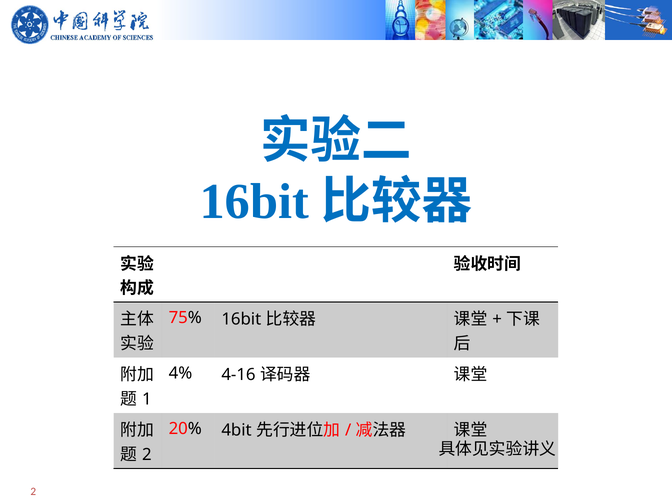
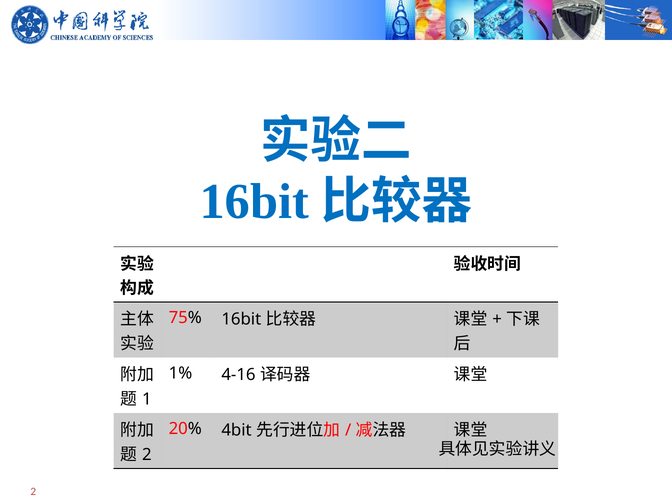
4%: 4% -> 1%
